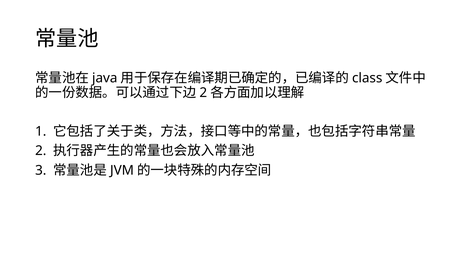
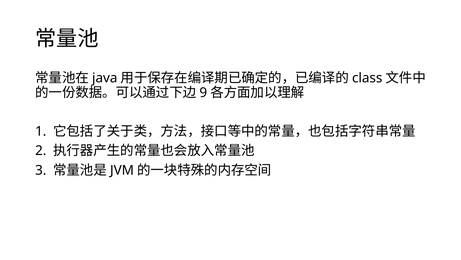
2 at (203, 92): 2 -> 9
